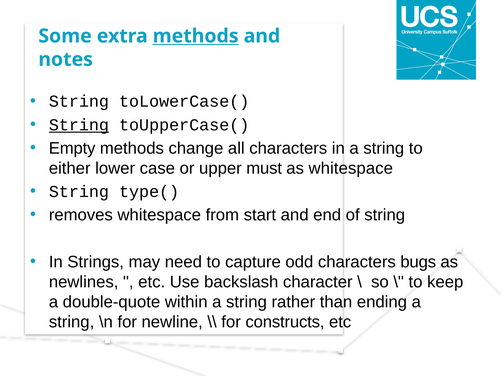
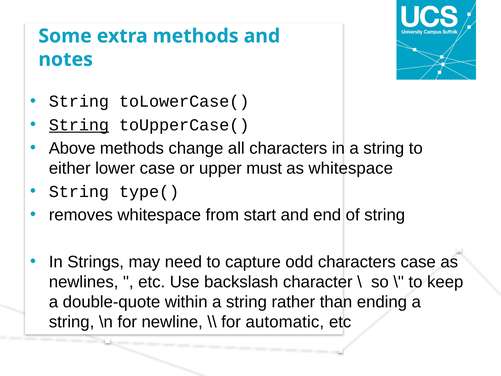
methods at (196, 36) underline: present -> none
Empty: Empty -> Above
characters bugs: bugs -> case
constructs: constructs -> automatic
